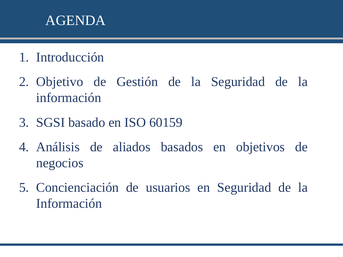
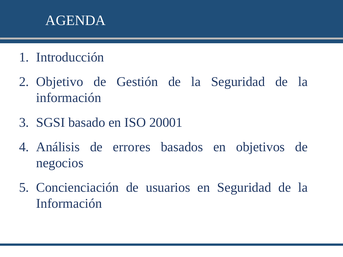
60159: 60159 -> 20001
aliados: aliados -> errores
